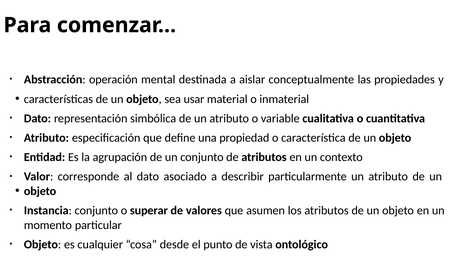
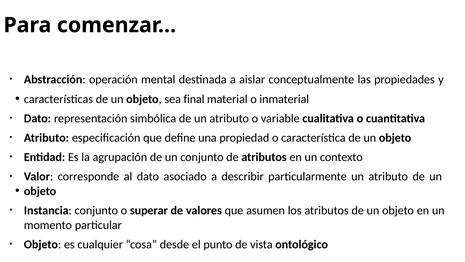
usar: usar -> final
